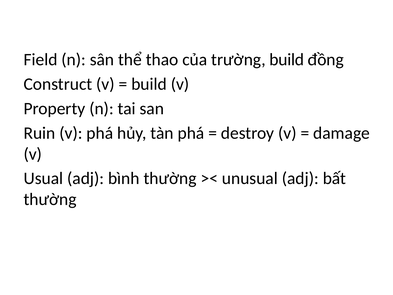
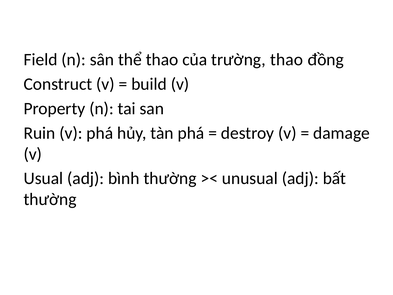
trường build: build -> thao
